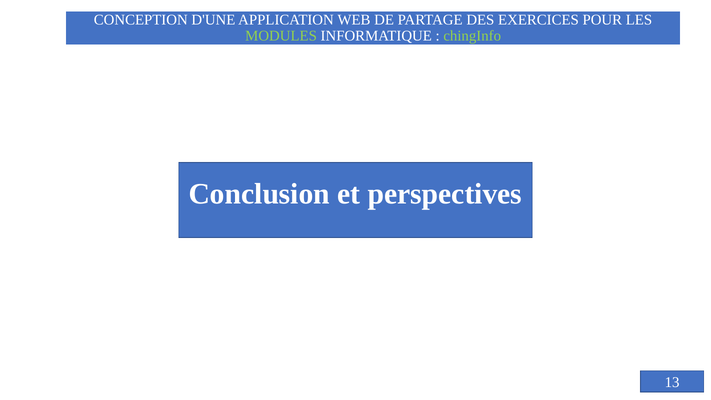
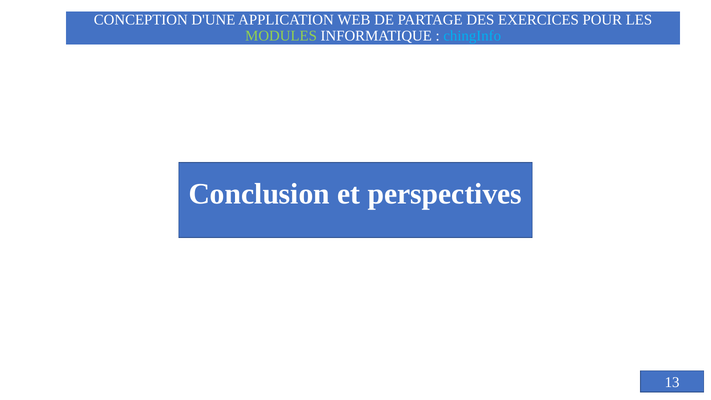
chingInfo colour: light green -> light blue
